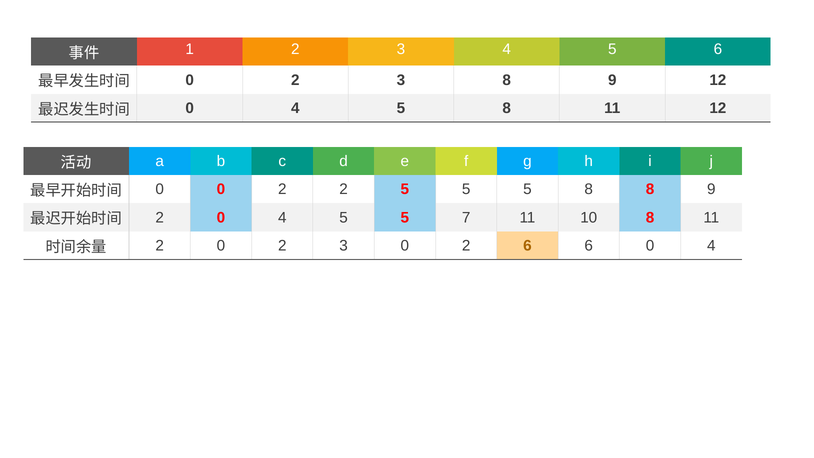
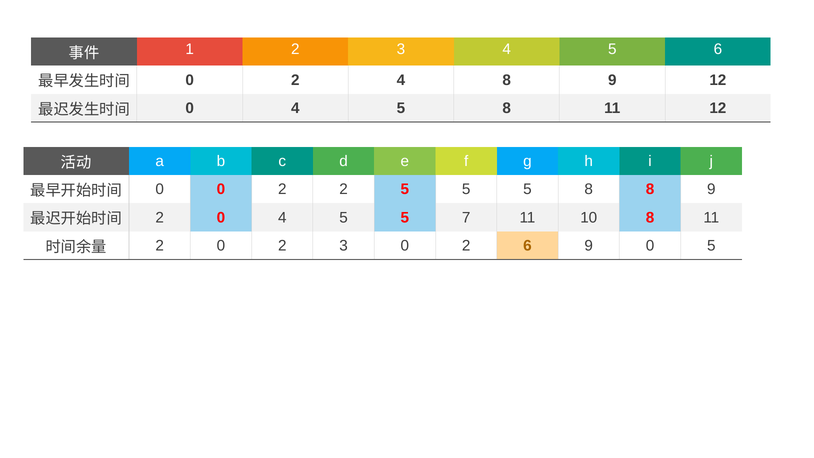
3 at (401, 80): 3 -> 4
6 6: 6 -> 9
4 at (711, 246): 4 -> 5
